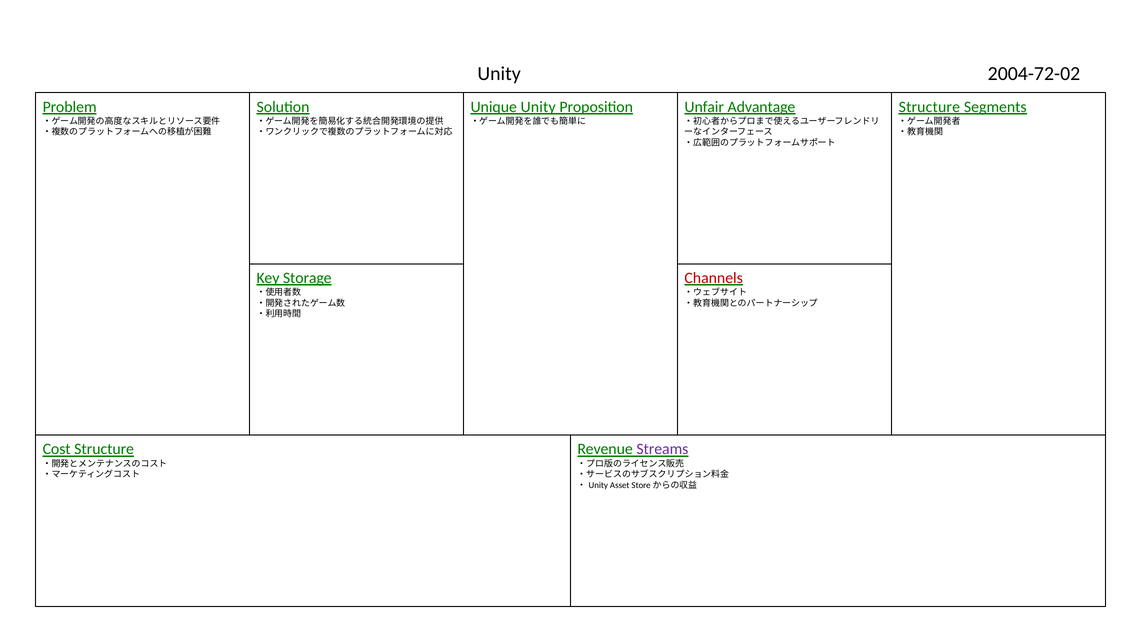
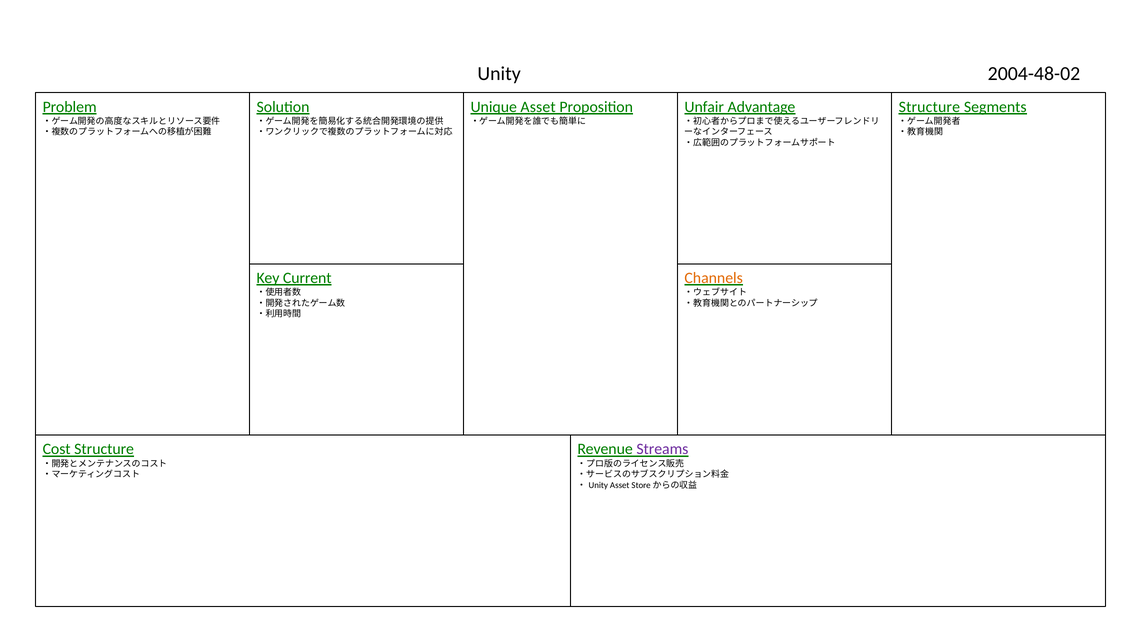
2004-72-02: 2004-72-02 -> 2004-48-02
Unique Unity: Unity -> Asset
Storage: Storage -> Current
Channels colour: red -> orange
